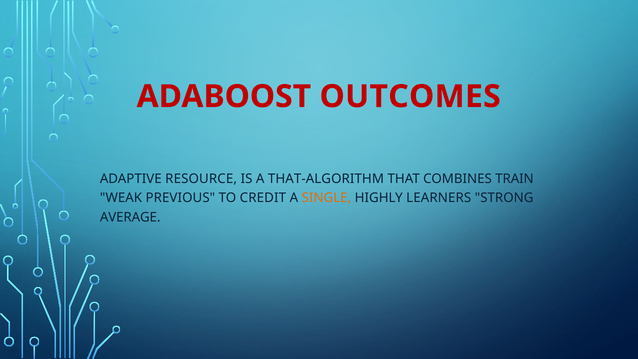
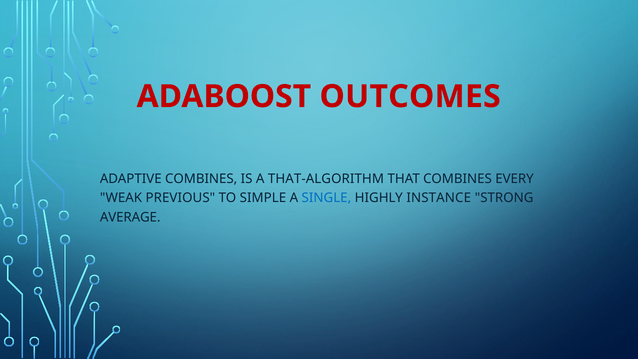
ADAPTIVE RESOURCE: RESOURCE -> COMBINES
TRAIN: TRAIN -> EVERY
CREDIT: CREDIT -> SIMPLE
SINGLE colour: orange -> blue
LEARNERS: LEARNERS -> INSTANCE
